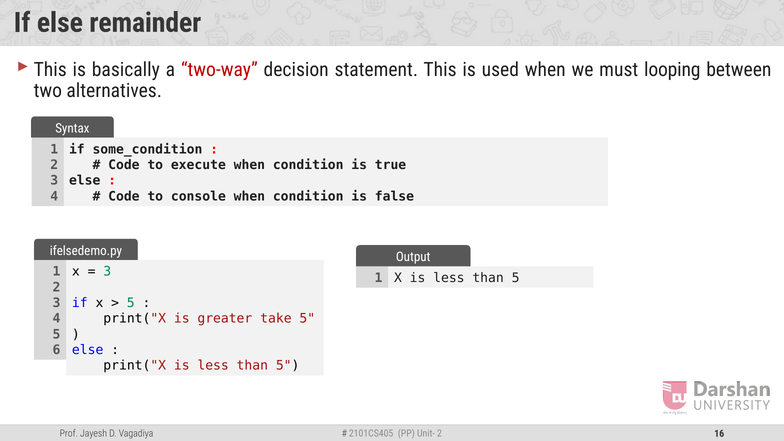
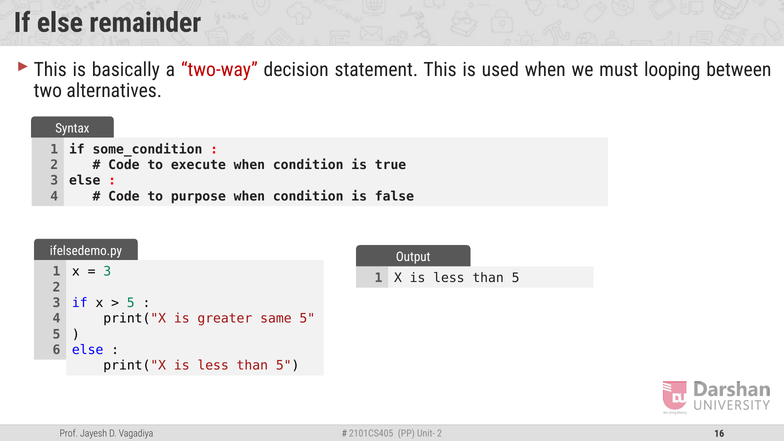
console: console -> purpose
take: take -> same
